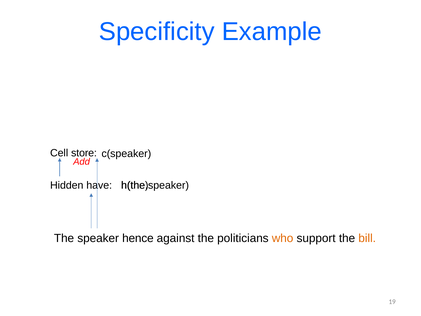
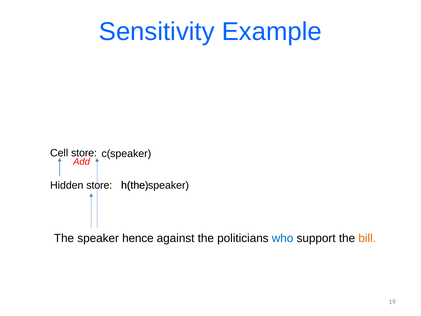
Specificity: Specificity -> Sensitivity
Hidden have: have -> store
who colour: orange -> blue
